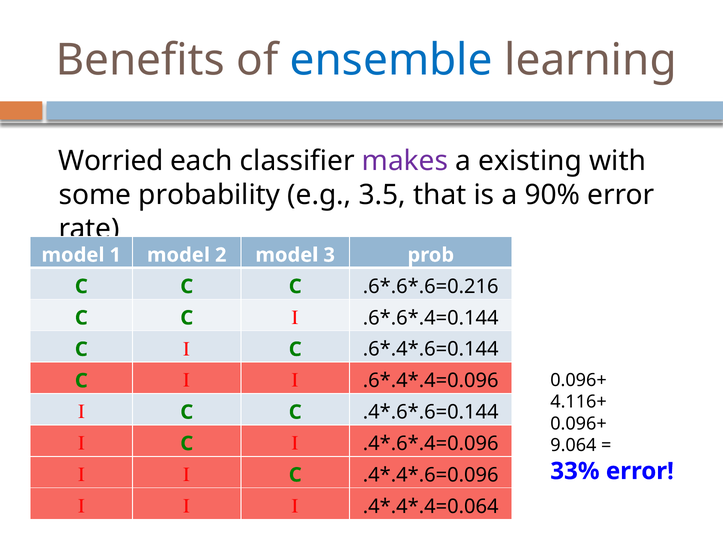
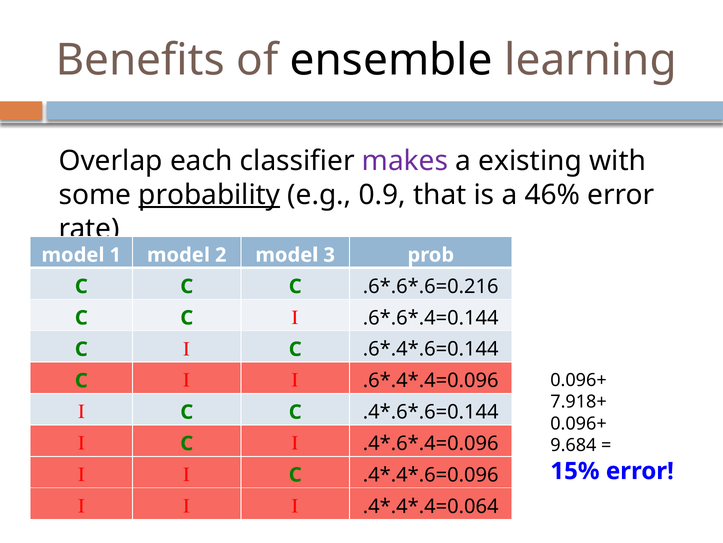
ensemble colour: blue -> black
Worried: Worried -> Overlap
probability underline: none -> present
3.5: 3.5 -> 0.9
90%: 90% -> 46%
4.116+: 4.116+ -> 7.918+
9.064: 9.064 -> 9.684
33%: 33% -> 15%
